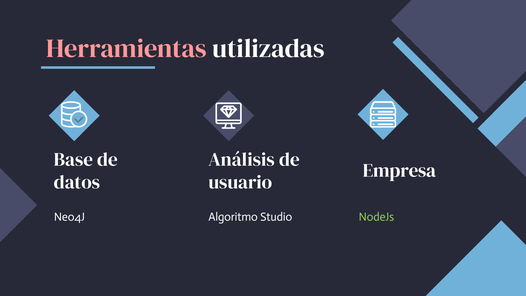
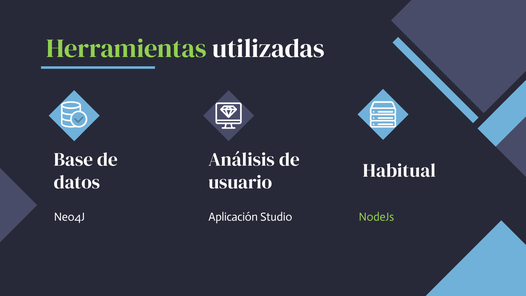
Herramientas colour: pink -> light green
Empresa: Empresa -> Habitual
Algoritmo: Algoritmo -> Aplicación
